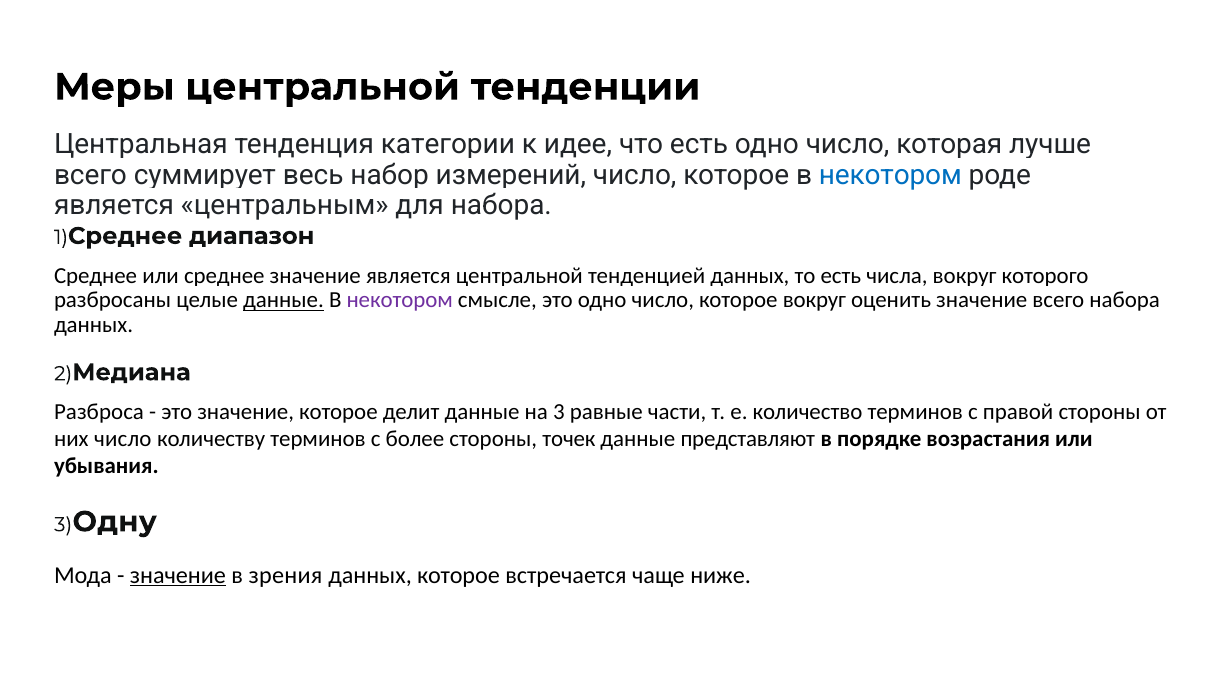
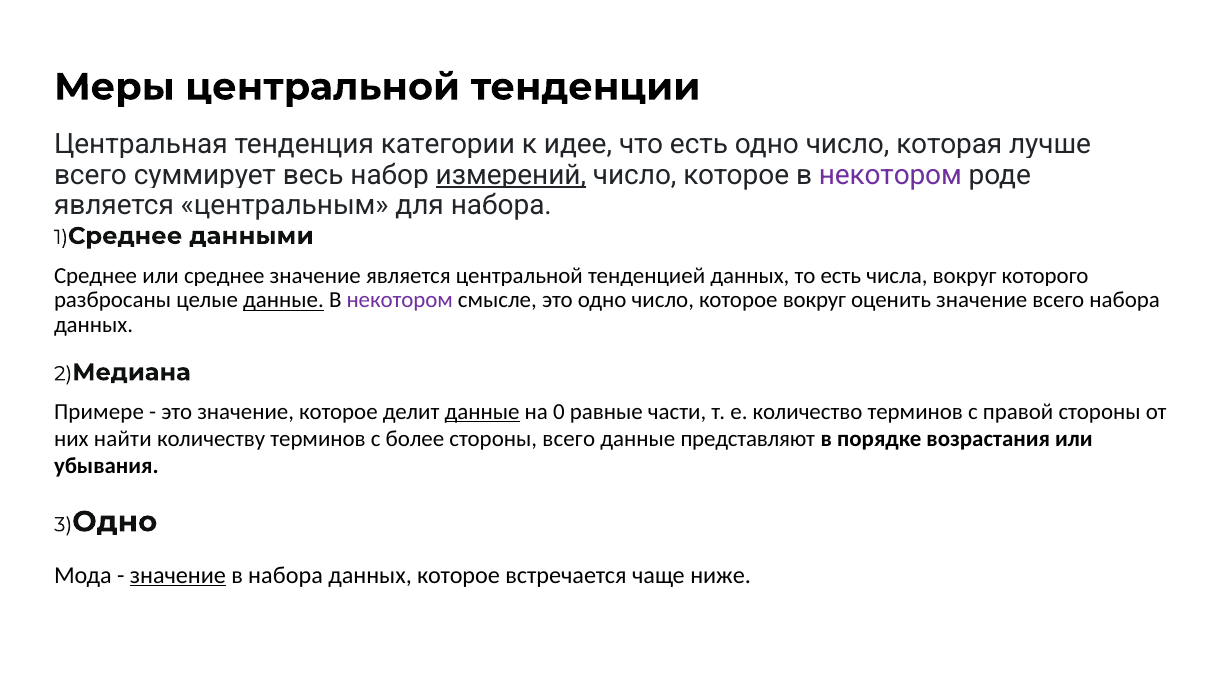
измерений underline: none -> present
некотором at (890, 175) colour: blue -> purple
диапазон: диапазон -> данными
Разброса: Разброса -> Примере
данные at (482, 412) underline: none -> present
на 3: 3 -> 0
них число: число -> найти
стороны точек: точек -> всего
Одну at (115, 522): Одну -> Одно
в зрения: зрения -> набора
